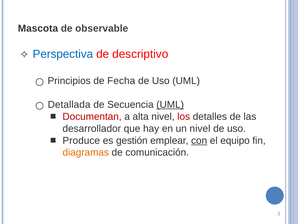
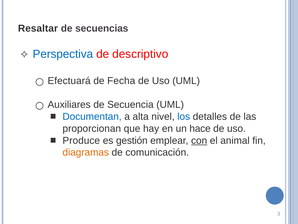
Mascota: Mascota -> Resaltar
observable: observable -> secuencias
Principios: Principios -> Efectuará
Detallada: Detallada -> Auxiliares
UML at (170, 104) underline: present -> none
Documentan colour: red -> blue
los colour: red -> blue
desarrollador: desarrollador -> proporcionan
un nivel: nivel -> hace
equipo: equipo -> animal
